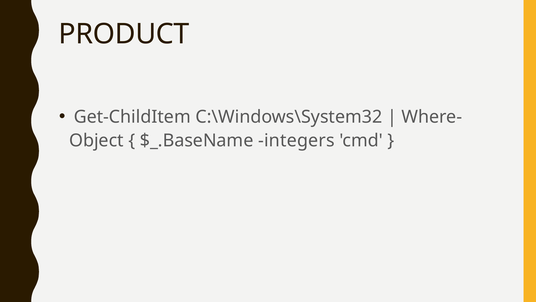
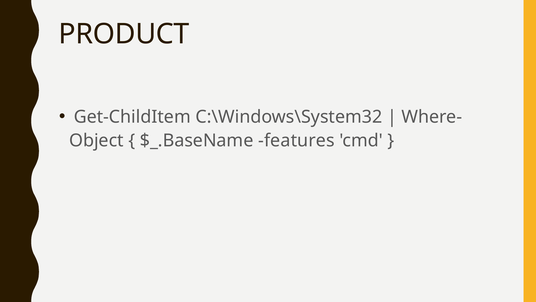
integers: integers -> features
